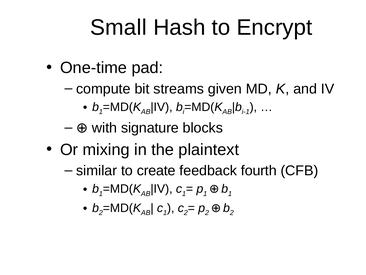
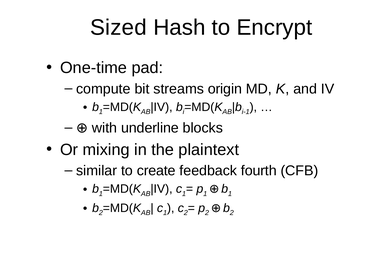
Small: Small -> Sized
given: given -> origin
signature: signature -> underline
